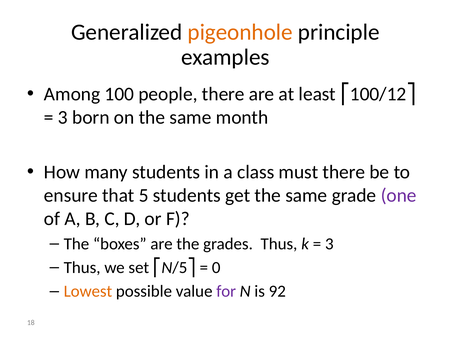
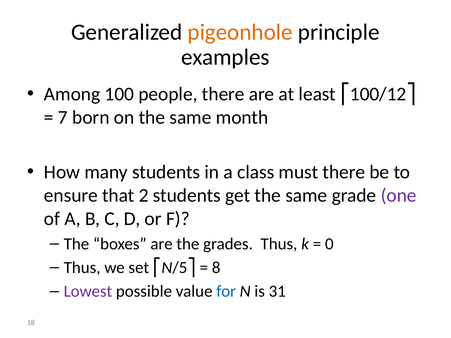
3 at (63, 118): 3 -> 7
5: 5 -> 2
3 at (329, 244): 3 -> 0
0: 0 -> 8
Lowest colour: orange -> purple
for colour: purple -> blue
92: 92 -> 31
